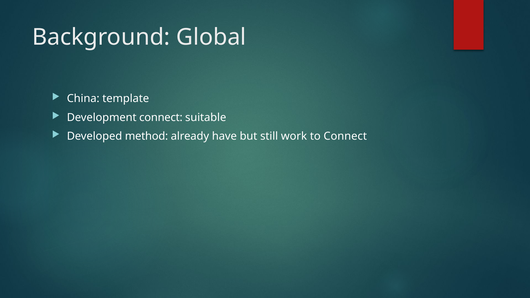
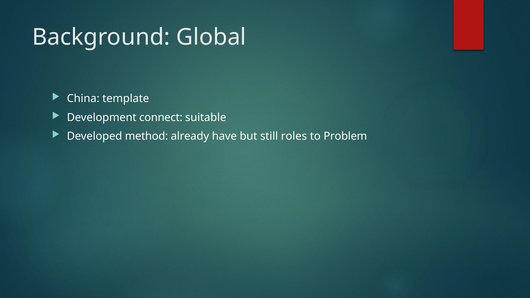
work: work -> roles
to Connect: Connect -> Problem
